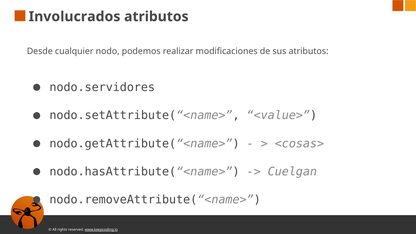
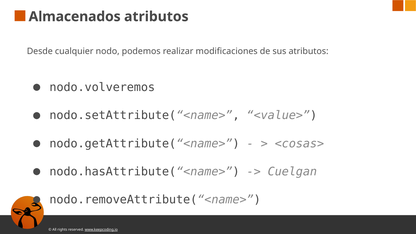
Involucrados: Involucrados -> Almacenados
nodo.servidores: nodo.servidores -> nodo.volveremos
